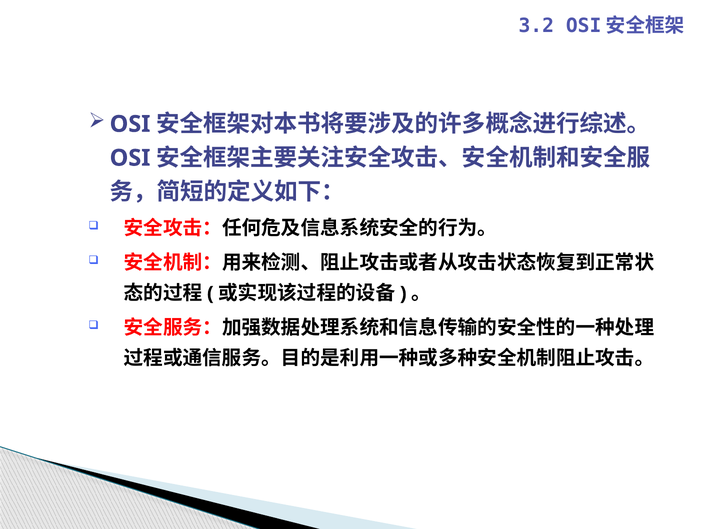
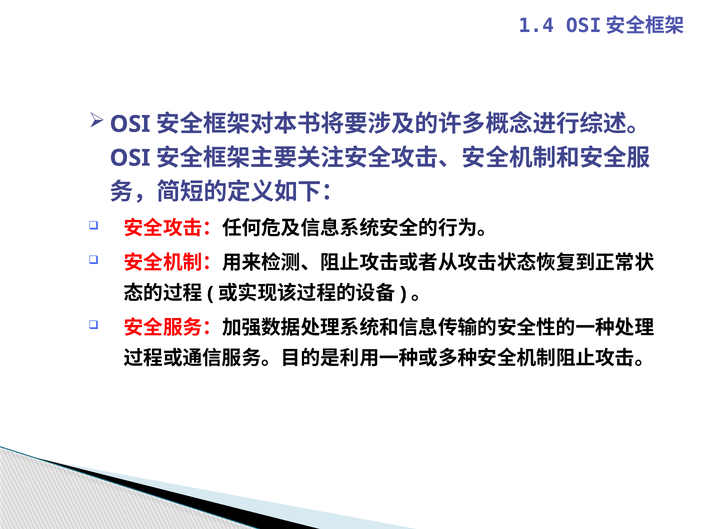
3.2: 3.2 -> 1.4
